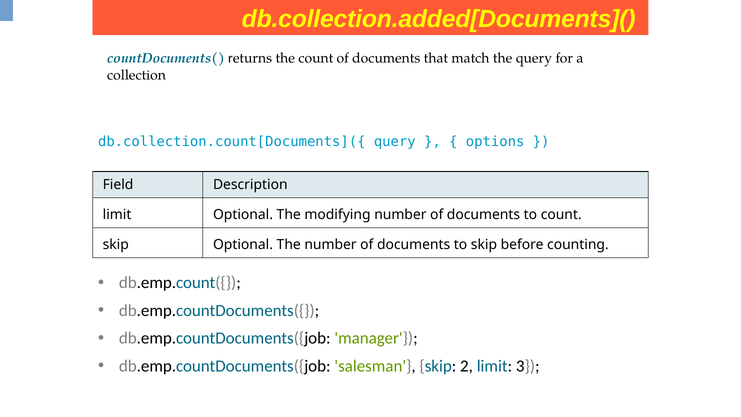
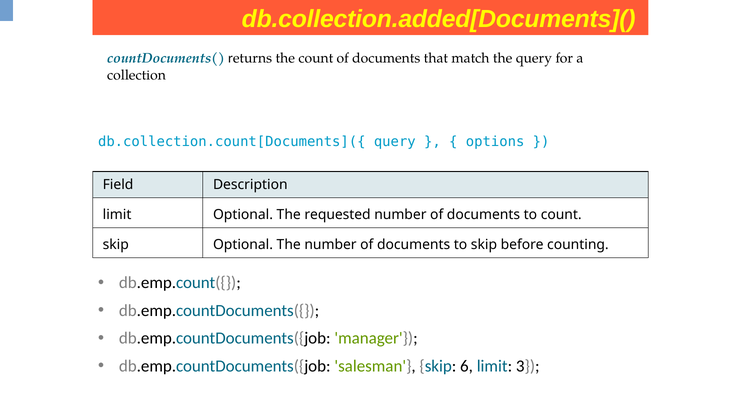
modifying: modifying -> requested
2: 2 -> 6
